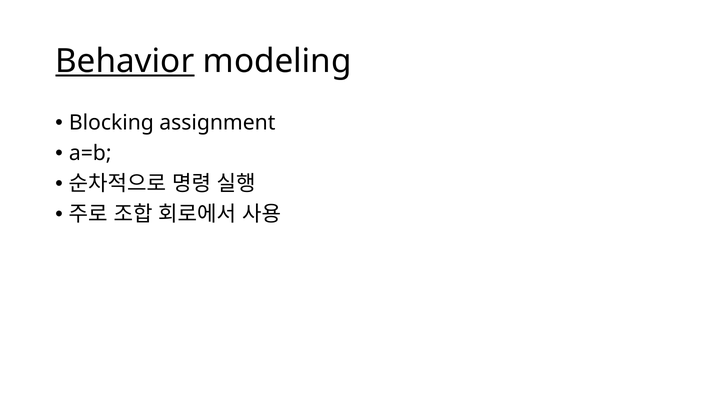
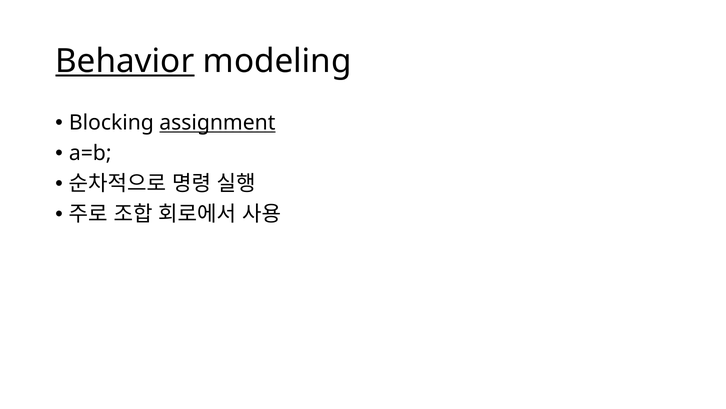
assignment underline: none -> present
